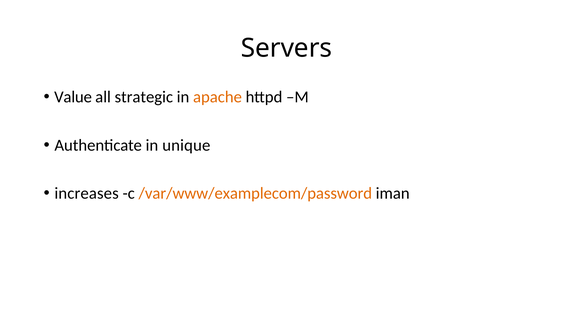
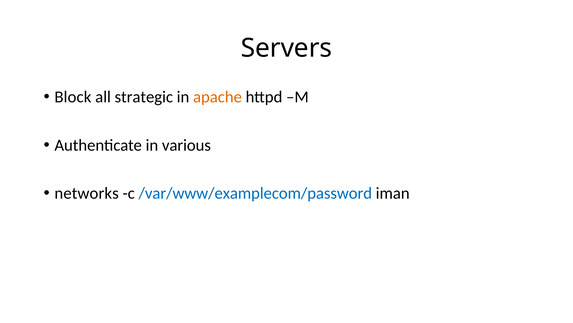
Value: Value -> Block
unique: unique -> various
increases: increases -> networks
/var/www/examplecom/password colour: orange -> blue
